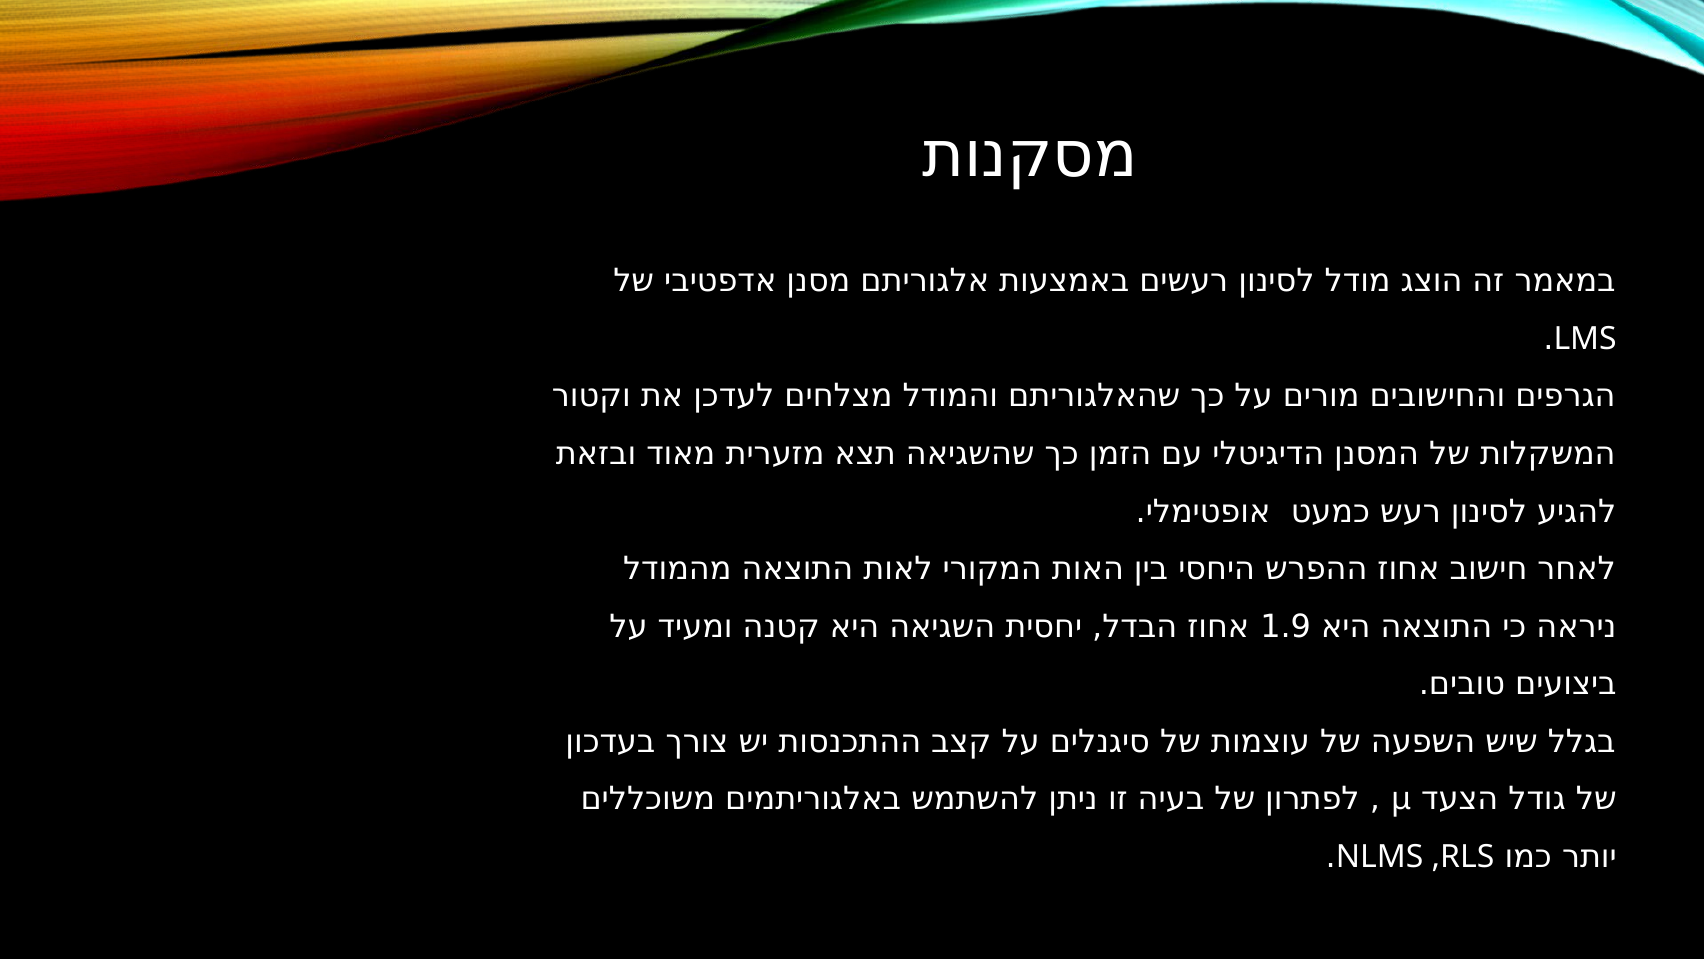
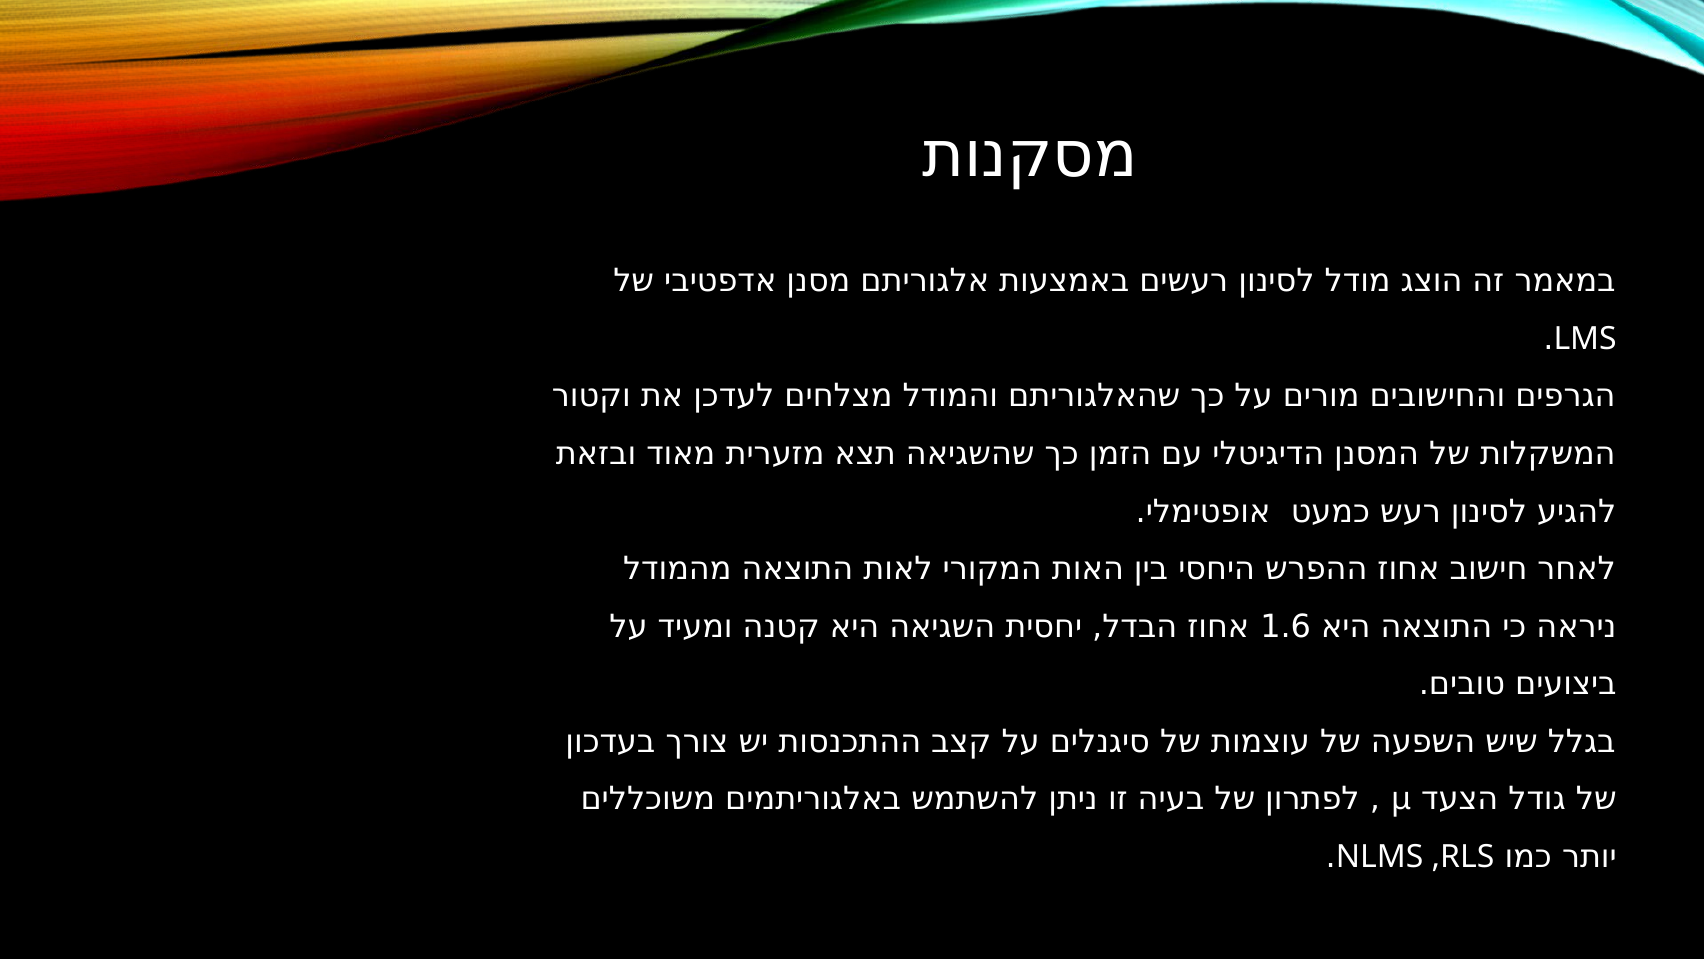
1.9: 1.9 -> 1.6
